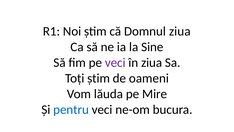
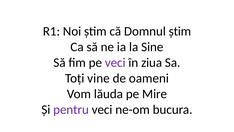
Domnul ziua: ziua -> știm
Toți știm: știm -> vine
pentru colour: blue -> purple
